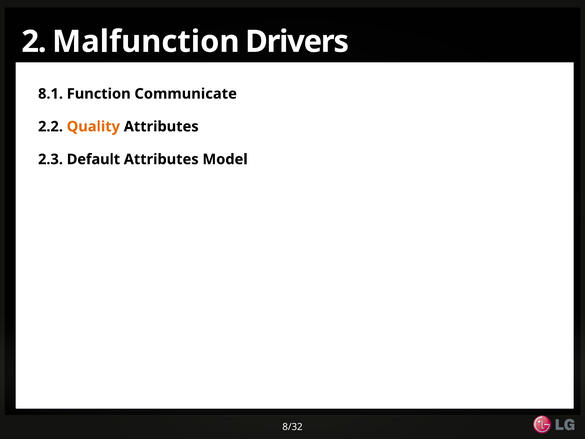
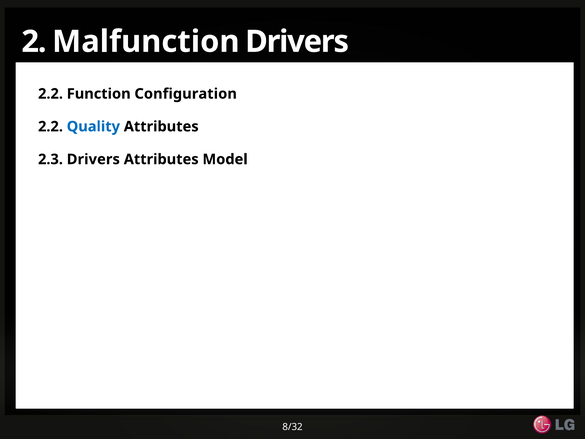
8.1 at (51, 94): 8.1 -> 2.2
Communicate: Communicate -> Configuration
Quality colour: orange -> blue
2.3 Default: Default -> Drivers
